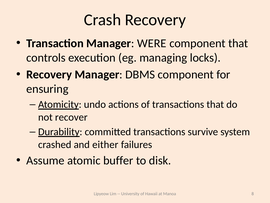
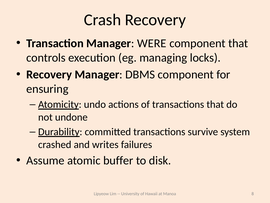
recover: recover -> undone
either: either -> writes
